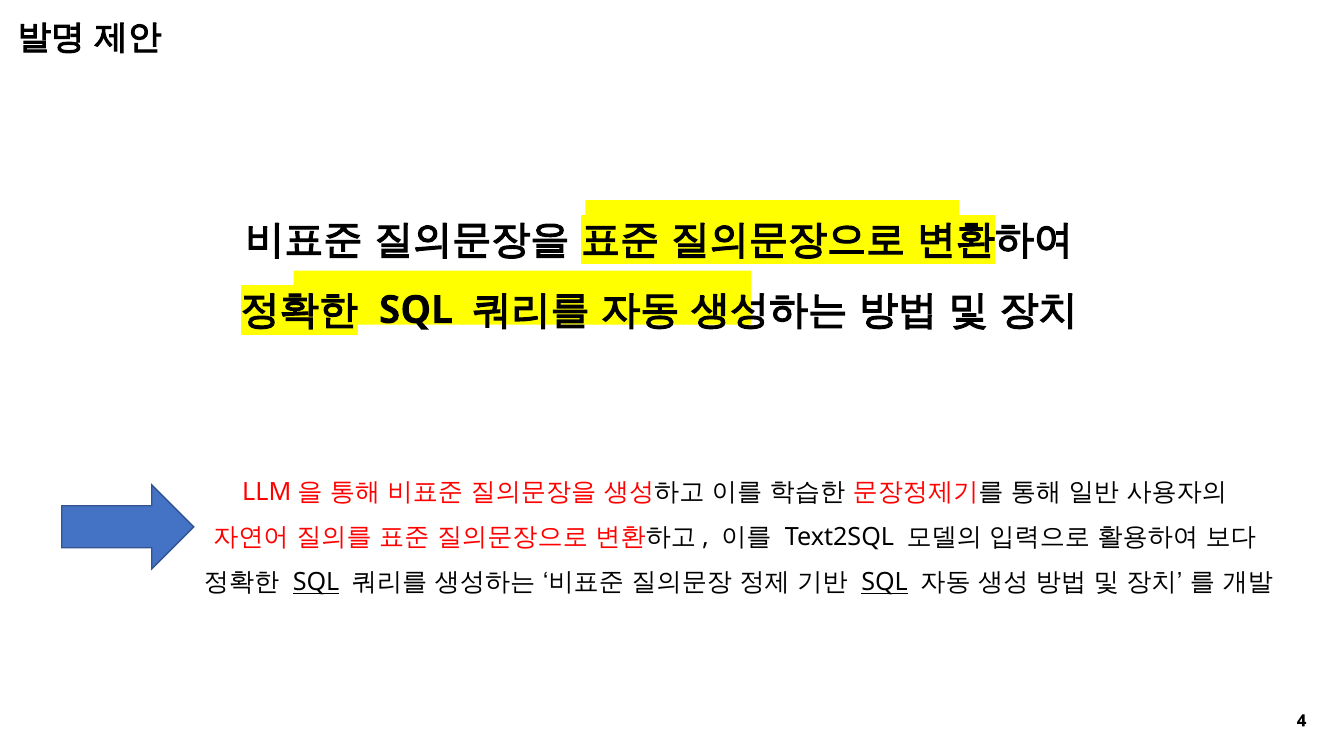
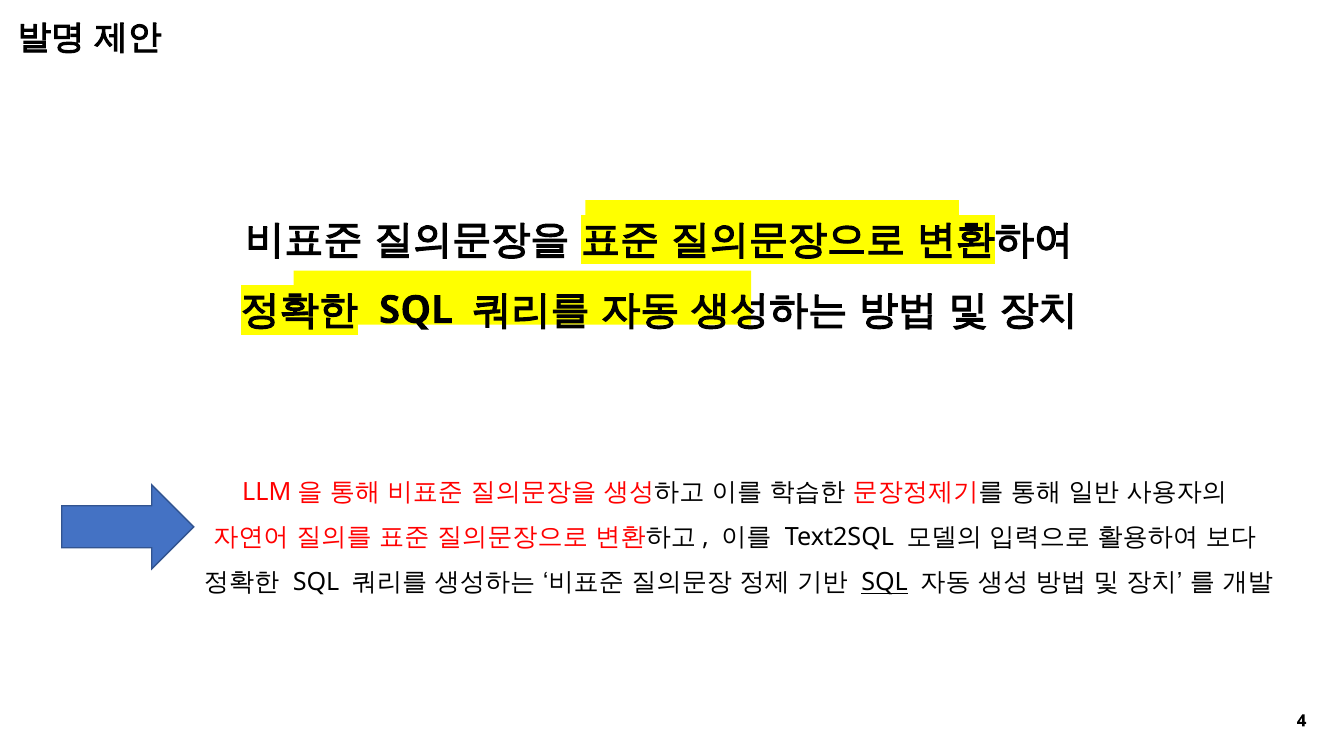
SQL at (316, 583) underline: present -> none
